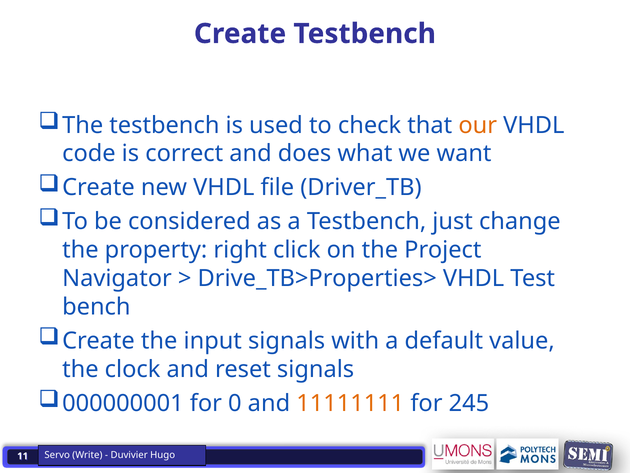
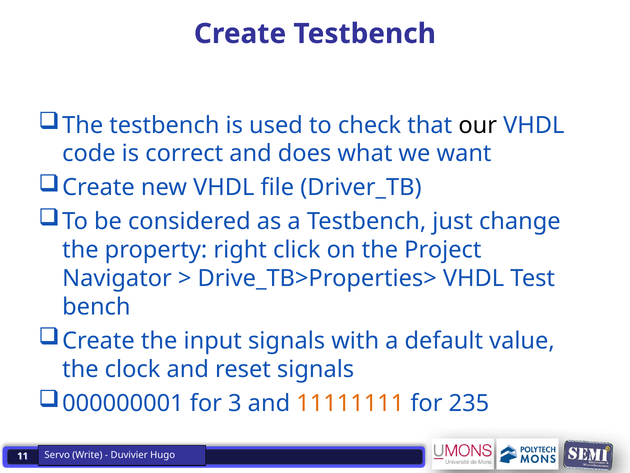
our colour: orange -> black
0: 0 -> 3
245: 245 -> 235
